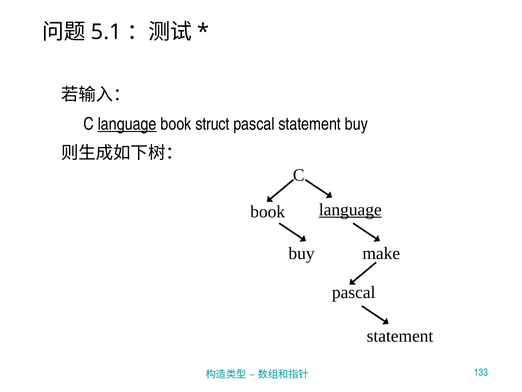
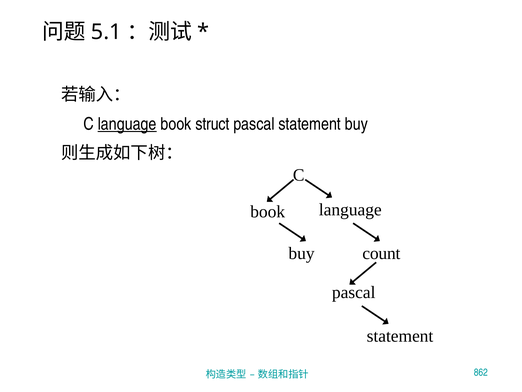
language at (350, 210) underline: present -> none
make: make -> count
133: 133 -> 862
